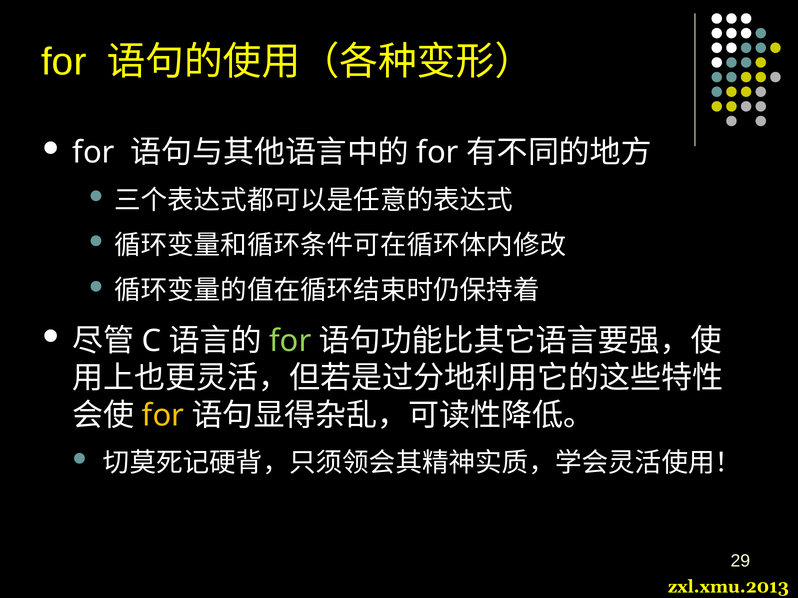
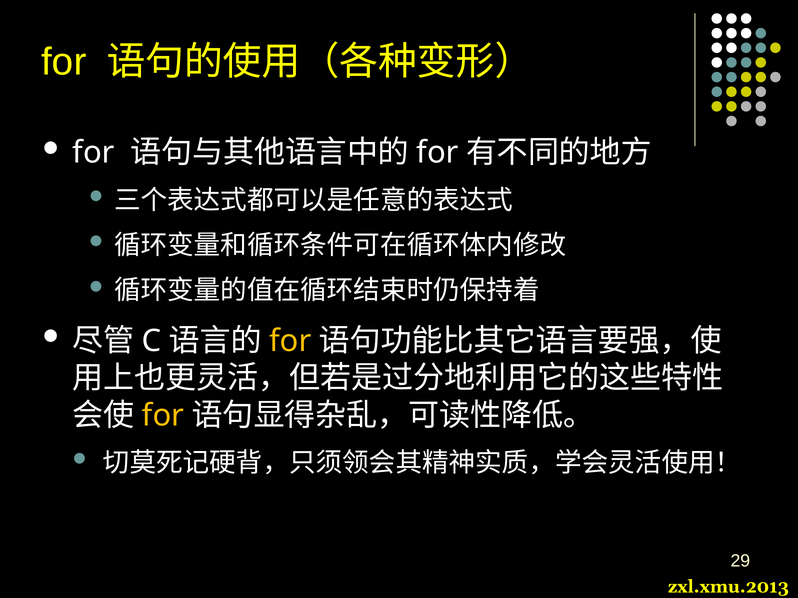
for at (290, 341) colour: light green -> yellow
